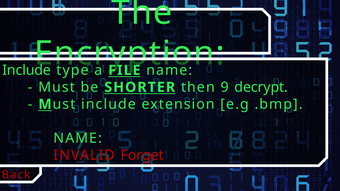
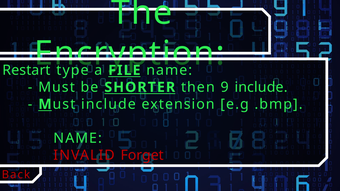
Include at (27, 70): Include -> Restart
9 decrypt: decrypt -> include
